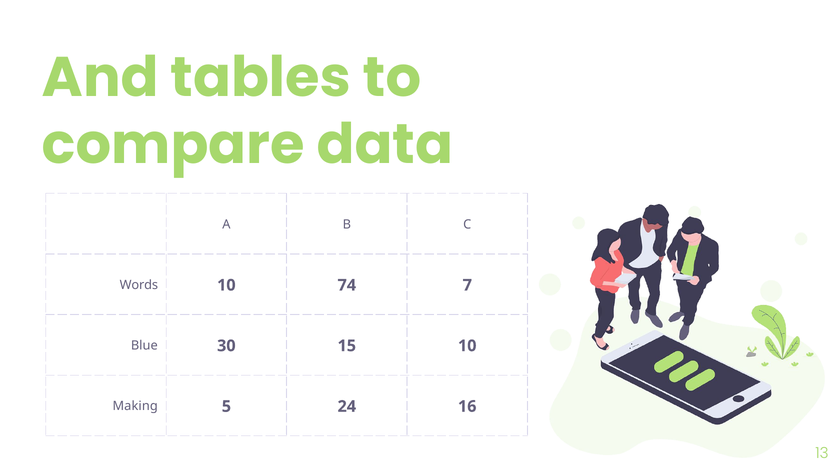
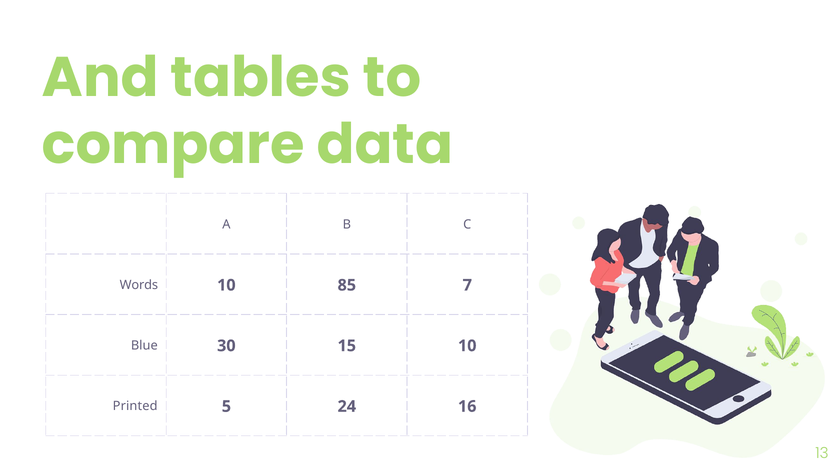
74: 74 -> 85
Making: Making -> Printed
